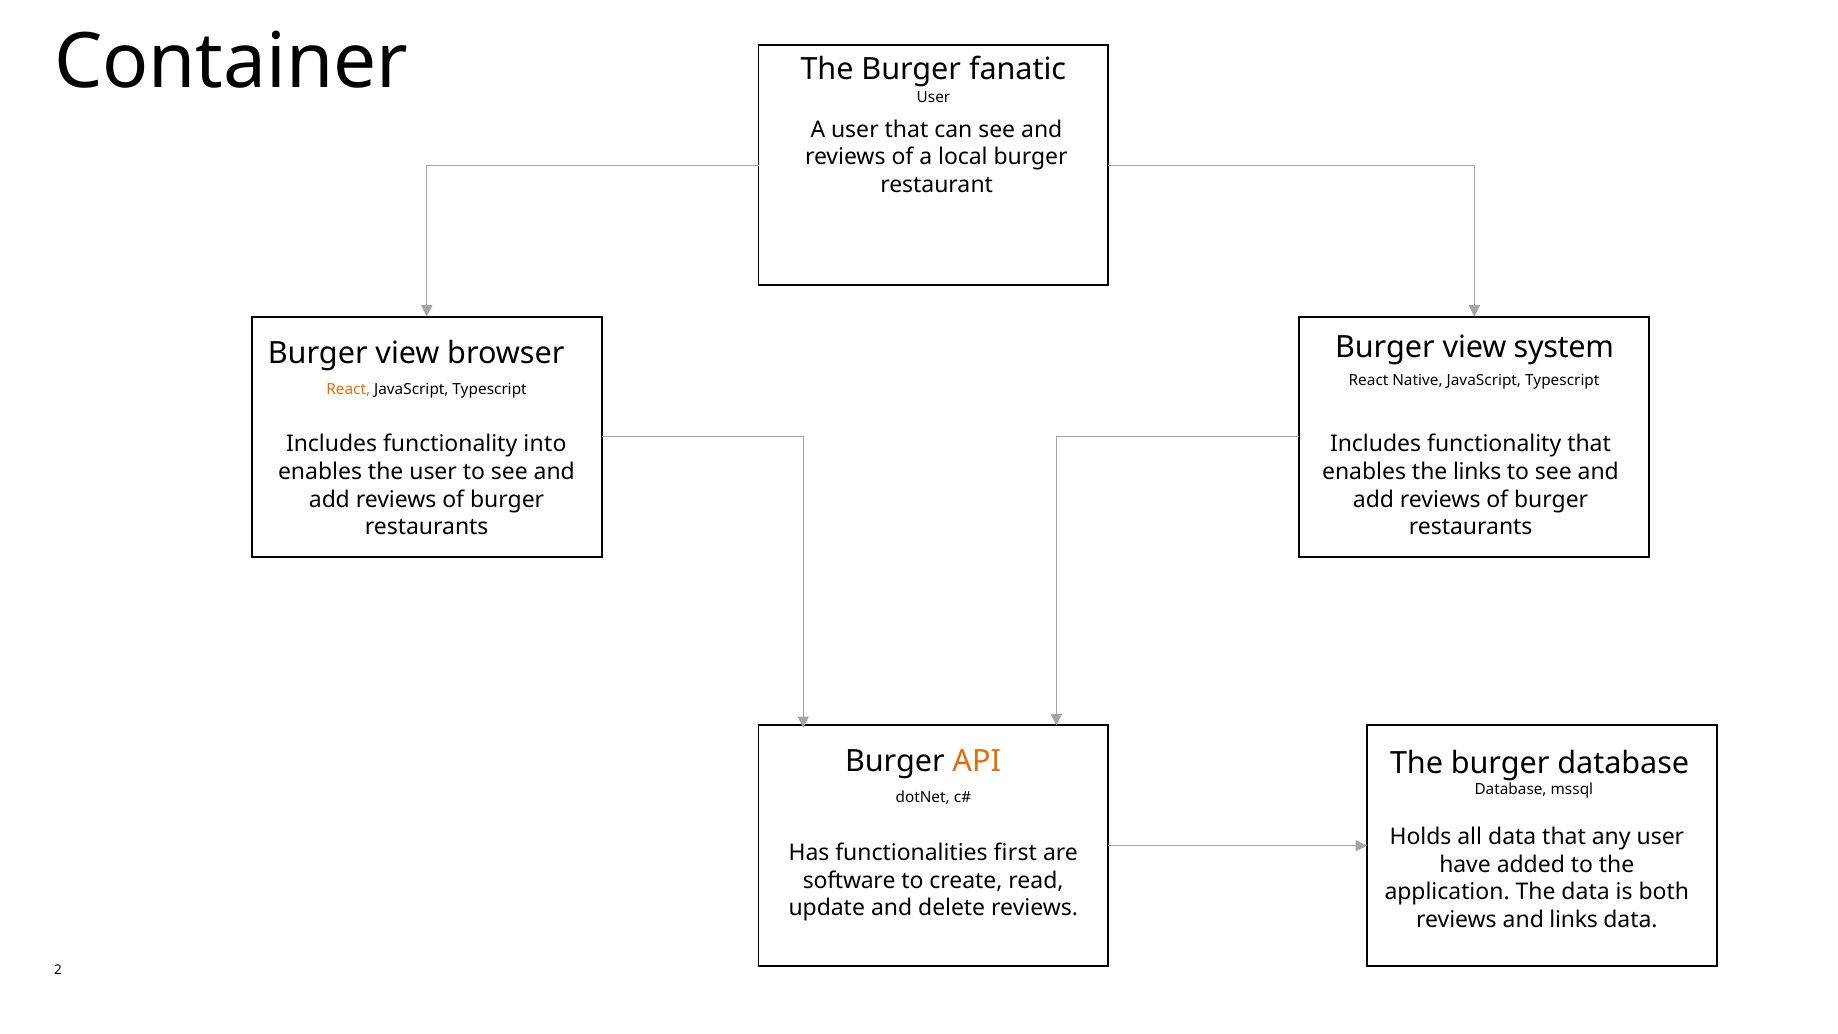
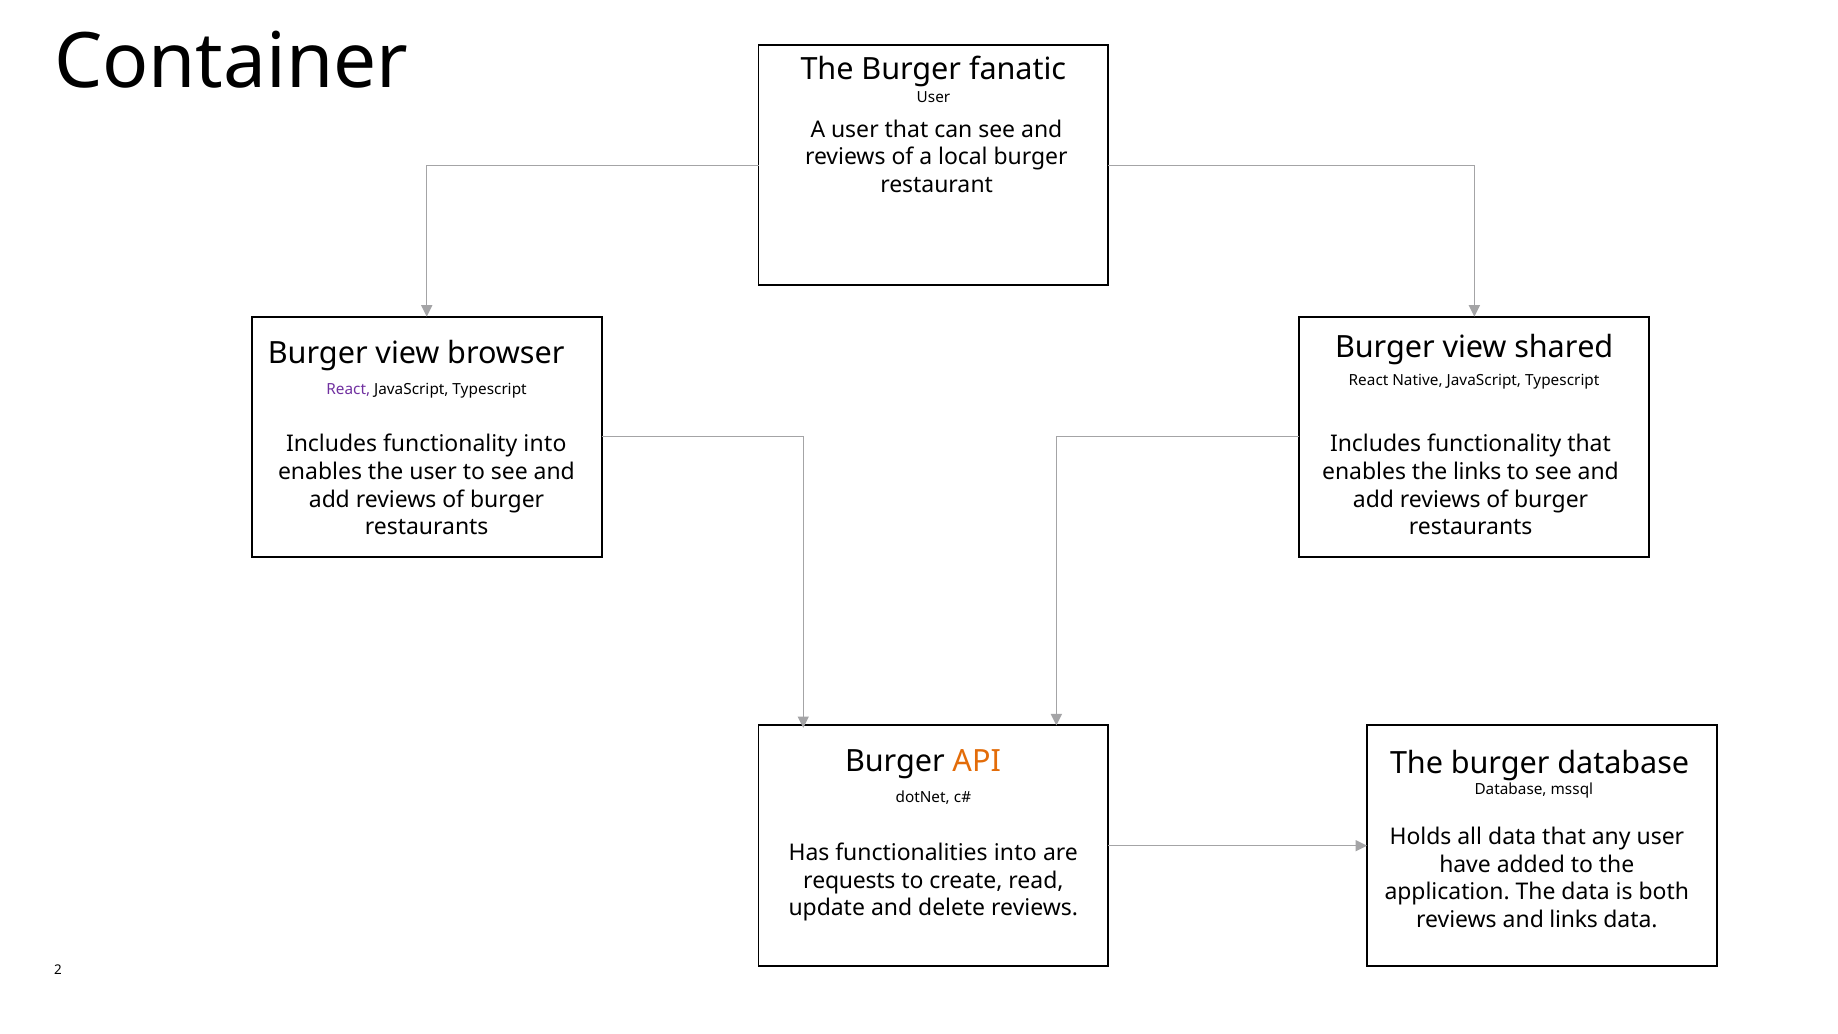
system: system -> shared
React at (348, 389) colour: orange -> purple
functionalities first: first -> into
software: software -> requests
